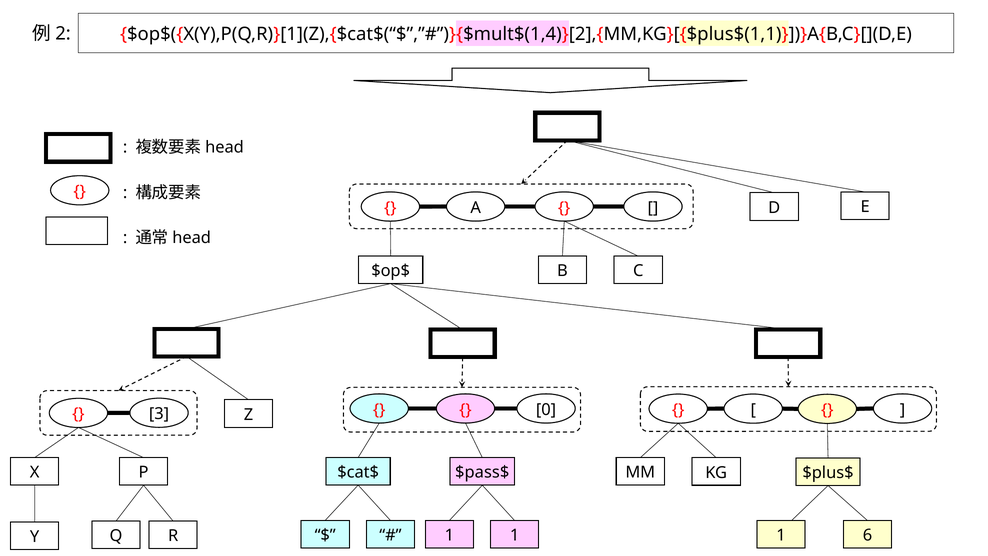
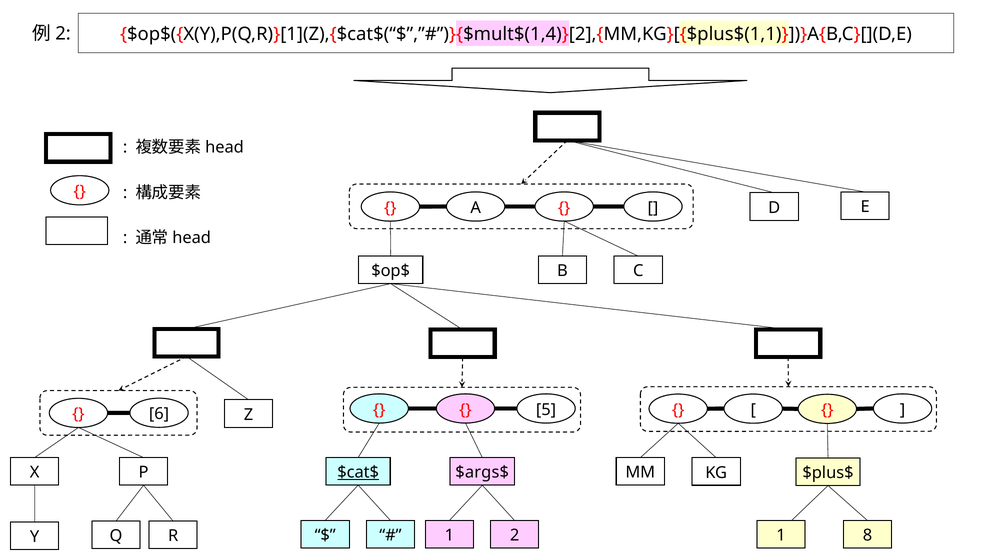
0: 0 -> 5
3: 3 -> 6
$cat$ underline: none -> present
$pass$: $pass$ -> $args$
1 1: 1 -> 2
6: 6 -> 8
